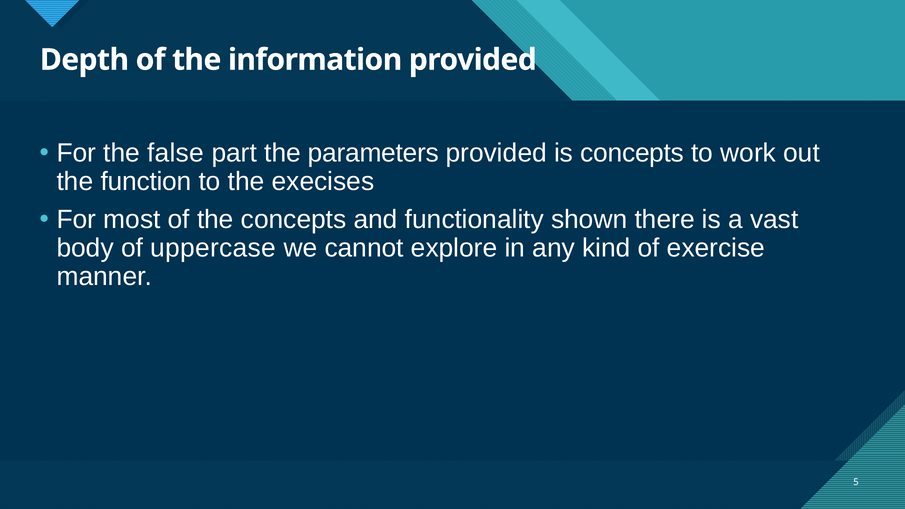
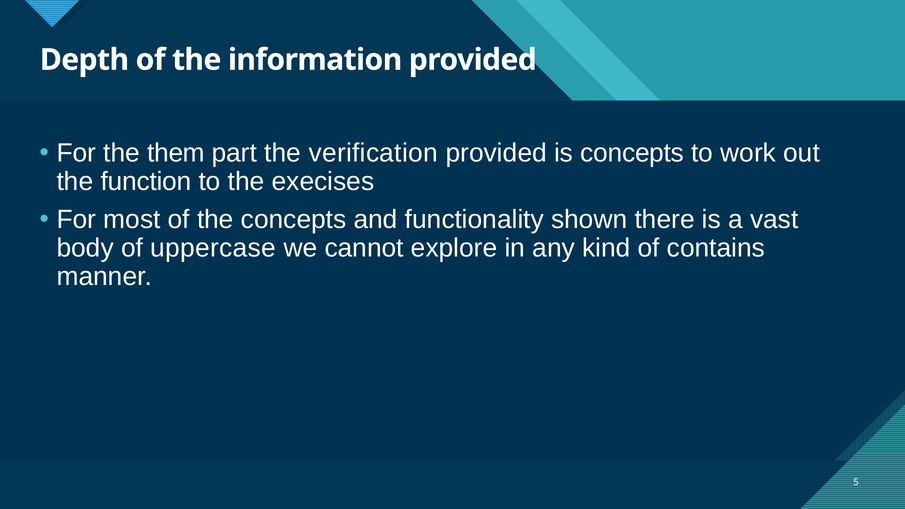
false: false -> them
parameters: parameters -> verification
exercise: exercise -> contains
